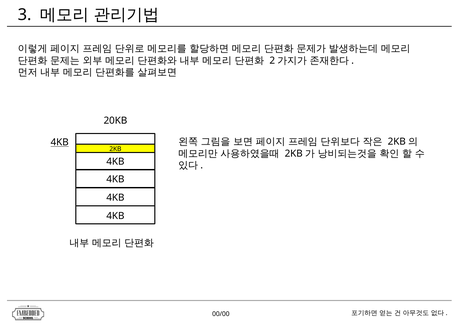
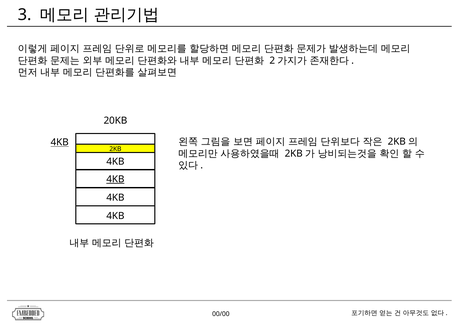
4KB at (115, 179) underline: none -> present
